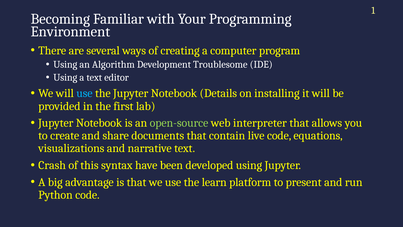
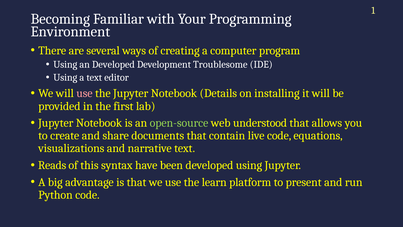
an Algorithm: Algorithm -> Developed
use at (84, 93) colour: light blue -> pink
interpreter: interpreter -> understood
Crash: Crash -> Reads
